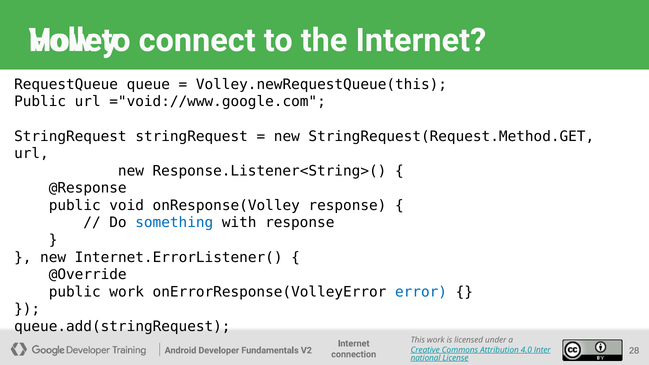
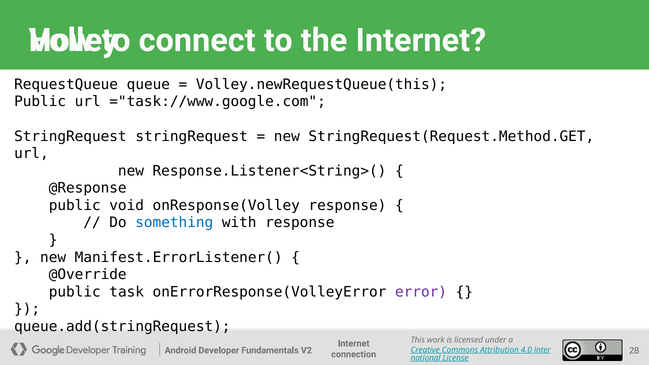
="void://www.google.com: ="void://www.google.com -> ="task://www.google.com
Internet.ErrorListener(: Internet.ErrorListener( -> Manifest.ErrorListener(
public work: work -> task
error colour: blue -> purple
